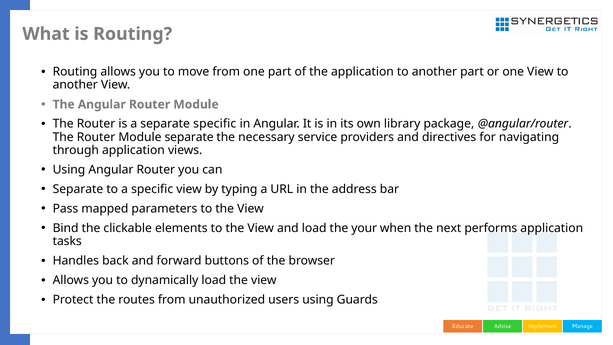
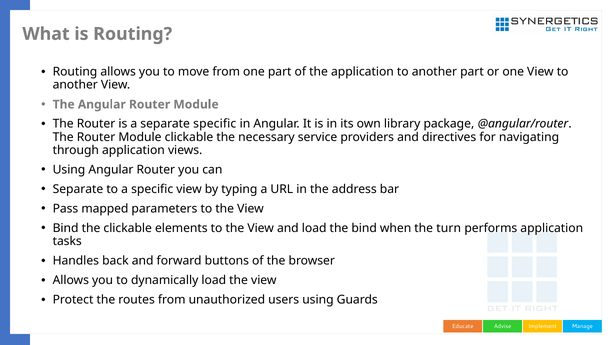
Module separate: separate -> clickable
the your: your -> bind
next: next -> turn
